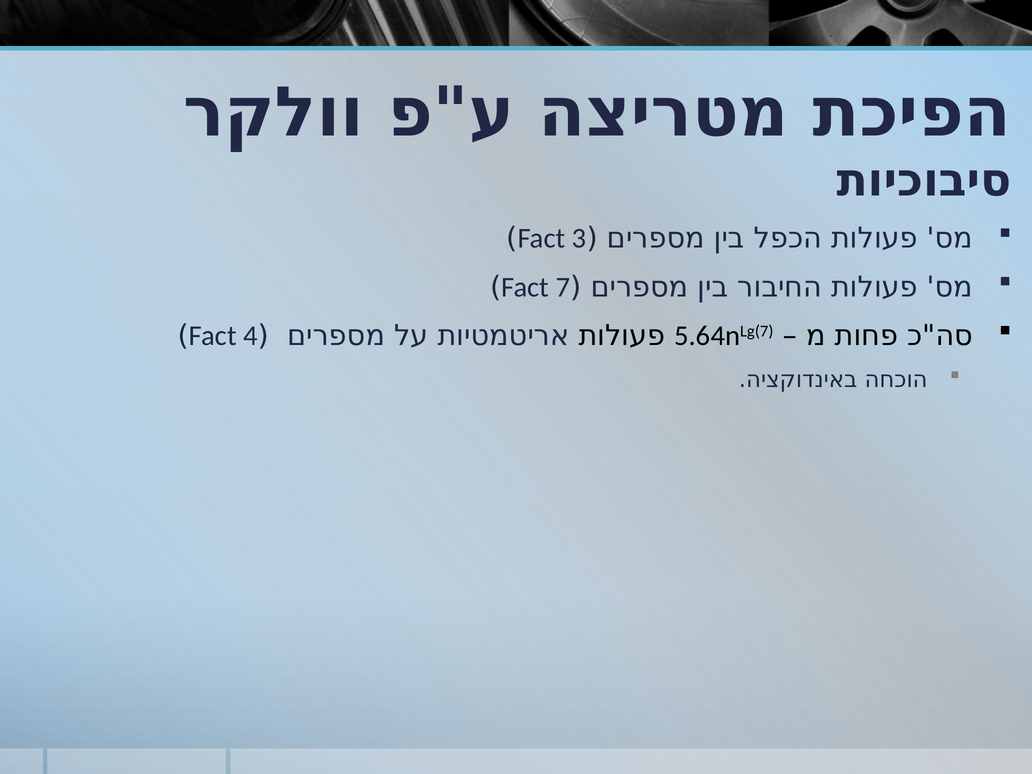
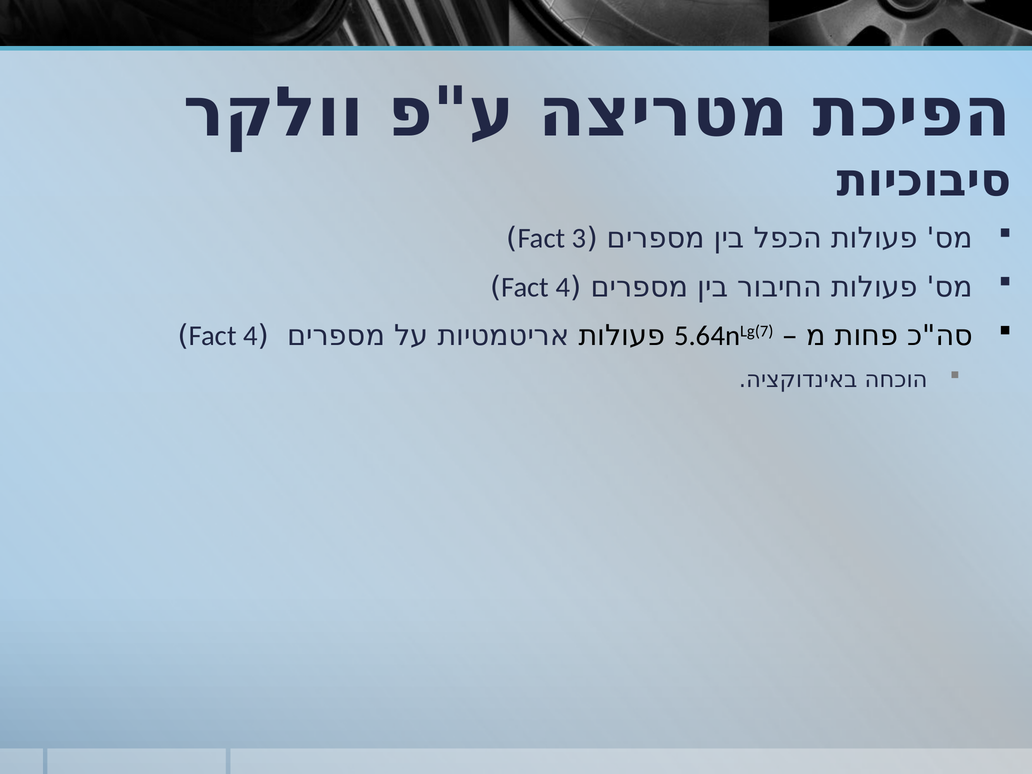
7 at (563, 287): 7 -> 4
